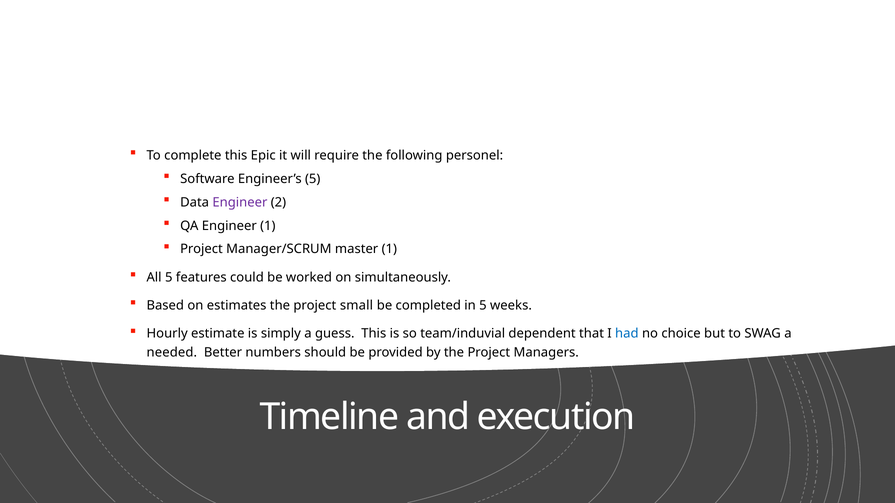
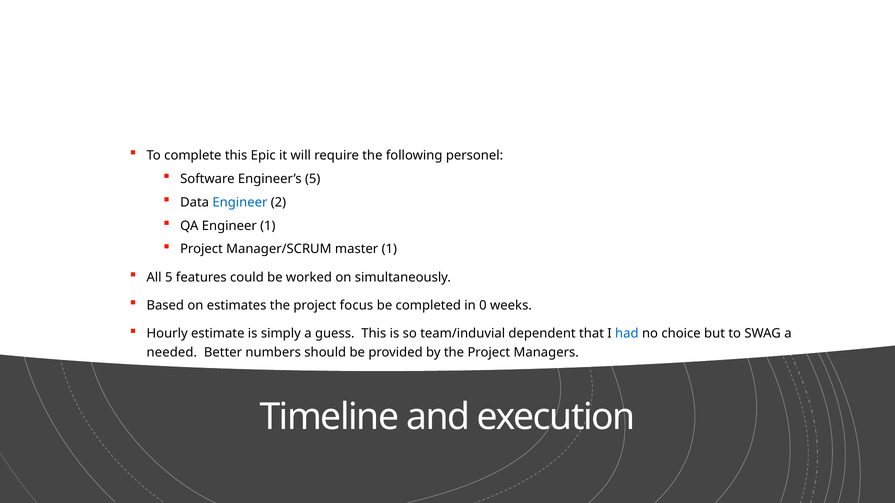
Engineer at (240, 202) colour: purple -> blue
small: small -> focus
in 5: 5 -> 0
